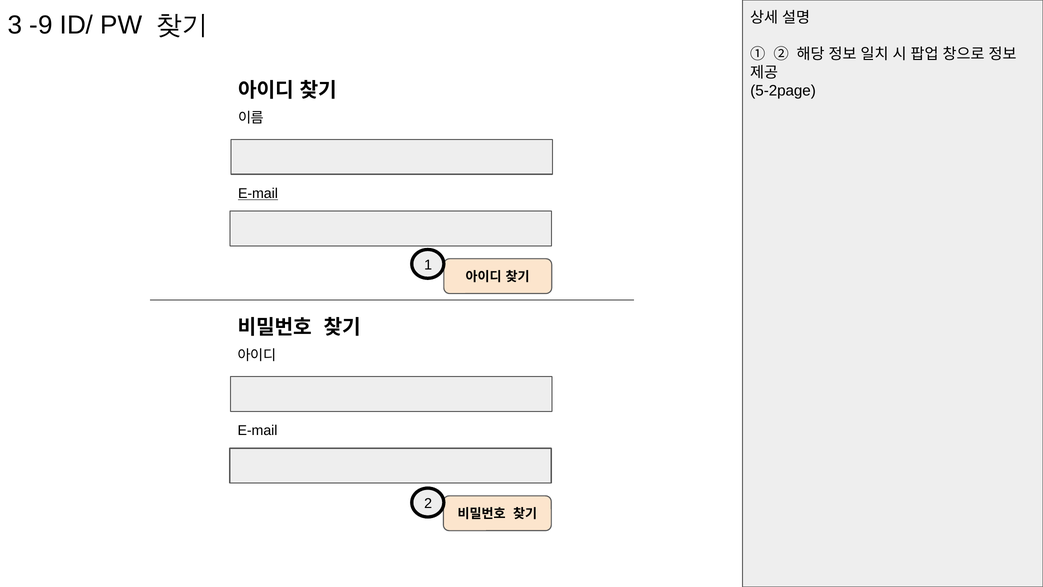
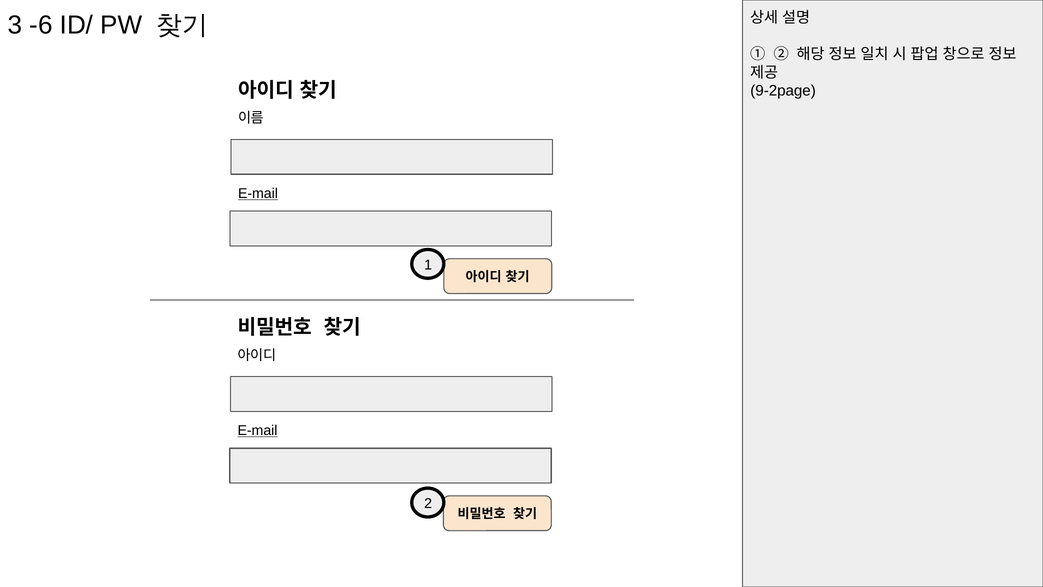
-9: -9 -> -6
5-2page: 5-2page -> 9-2page
E-mail at (258, 430) underline: none -> present
